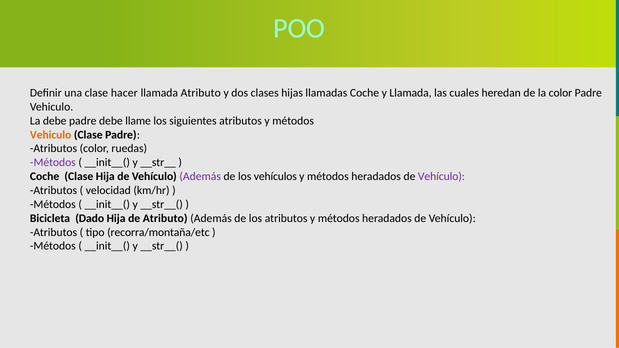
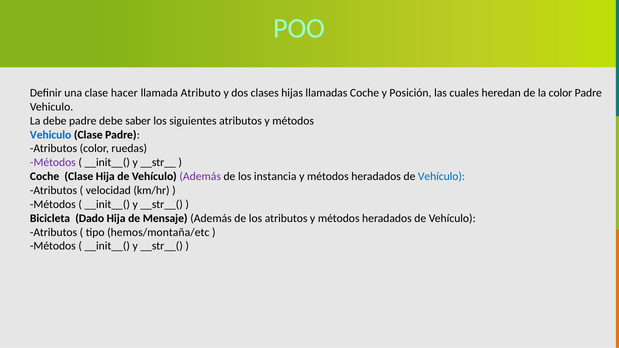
y Llamada: Llamada -> Posición
llame: llame -> saber
Vehiculo at (51, 135) colour: orange -> blue
vehículos: vehículos -> instancia
Vehículo at (441, 177) colour: purple -> blue
de Atributo: Atributo -> Mensaje
recorra/montaña/etc: recorra/montaña/etc -> hemos/montaña/etc
